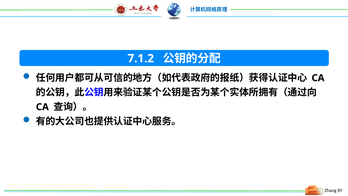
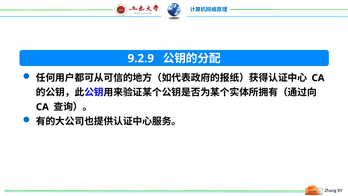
7.1.2: 7.1.2 -> 9.2.9
